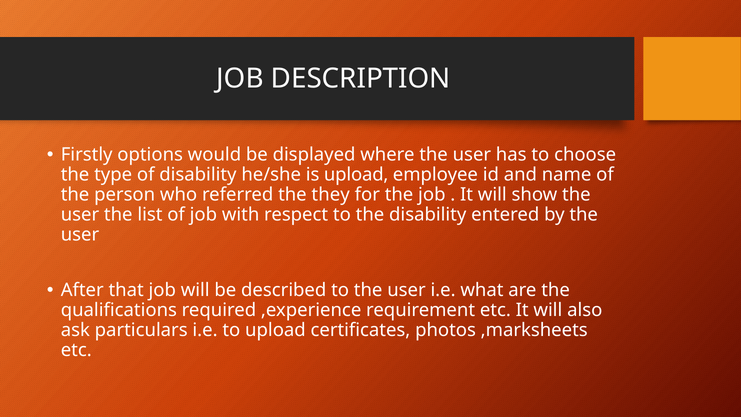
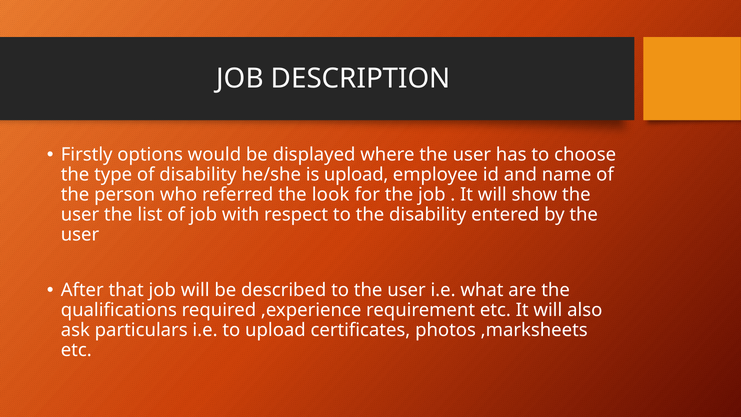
they: they -> look
